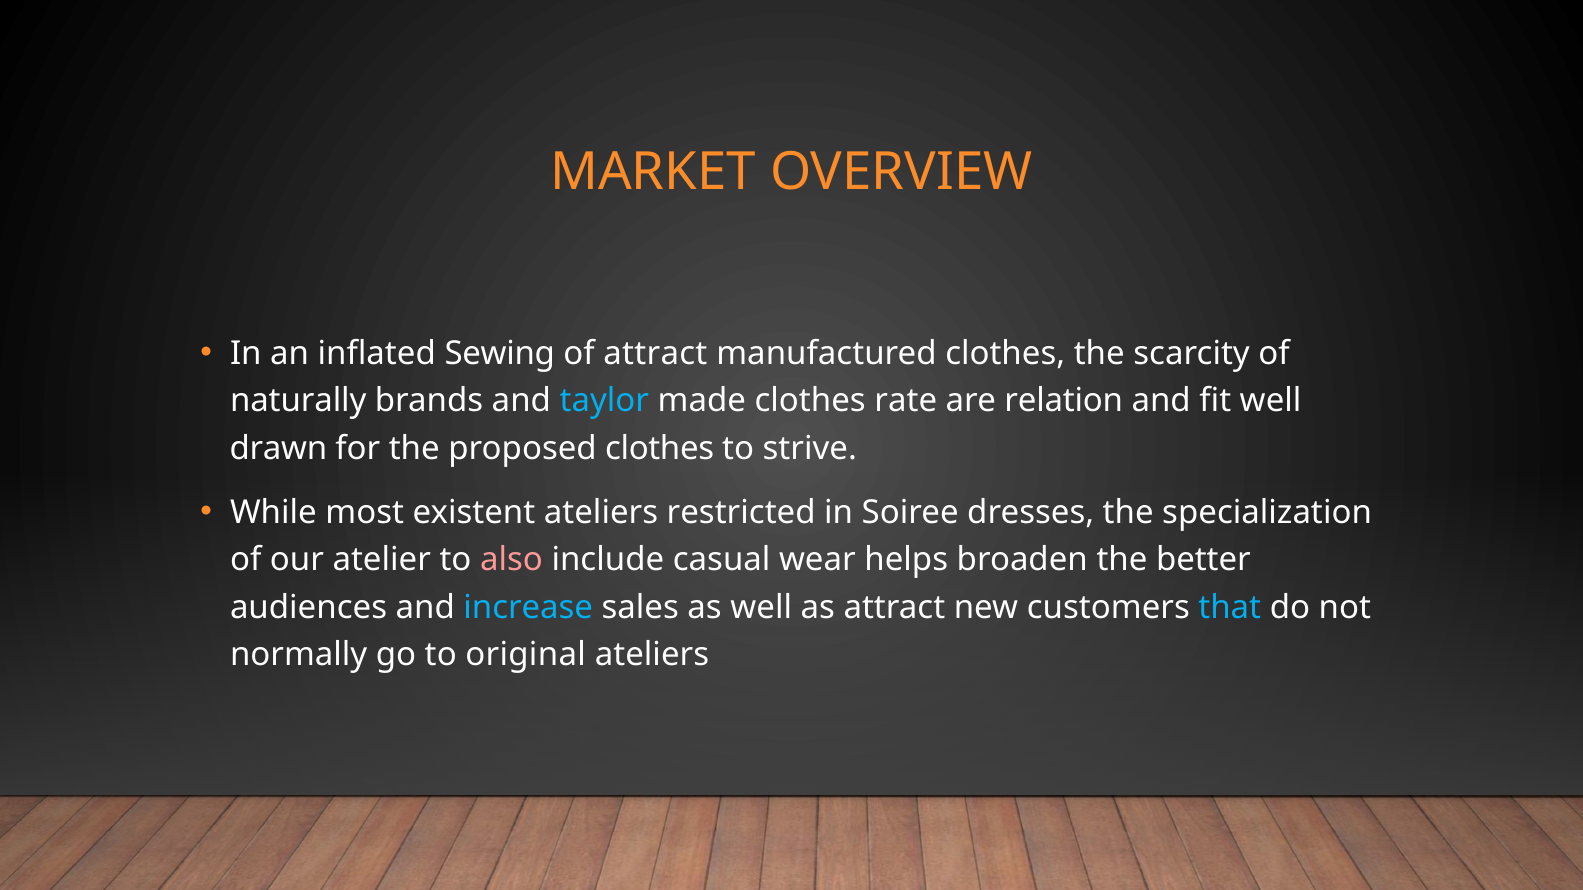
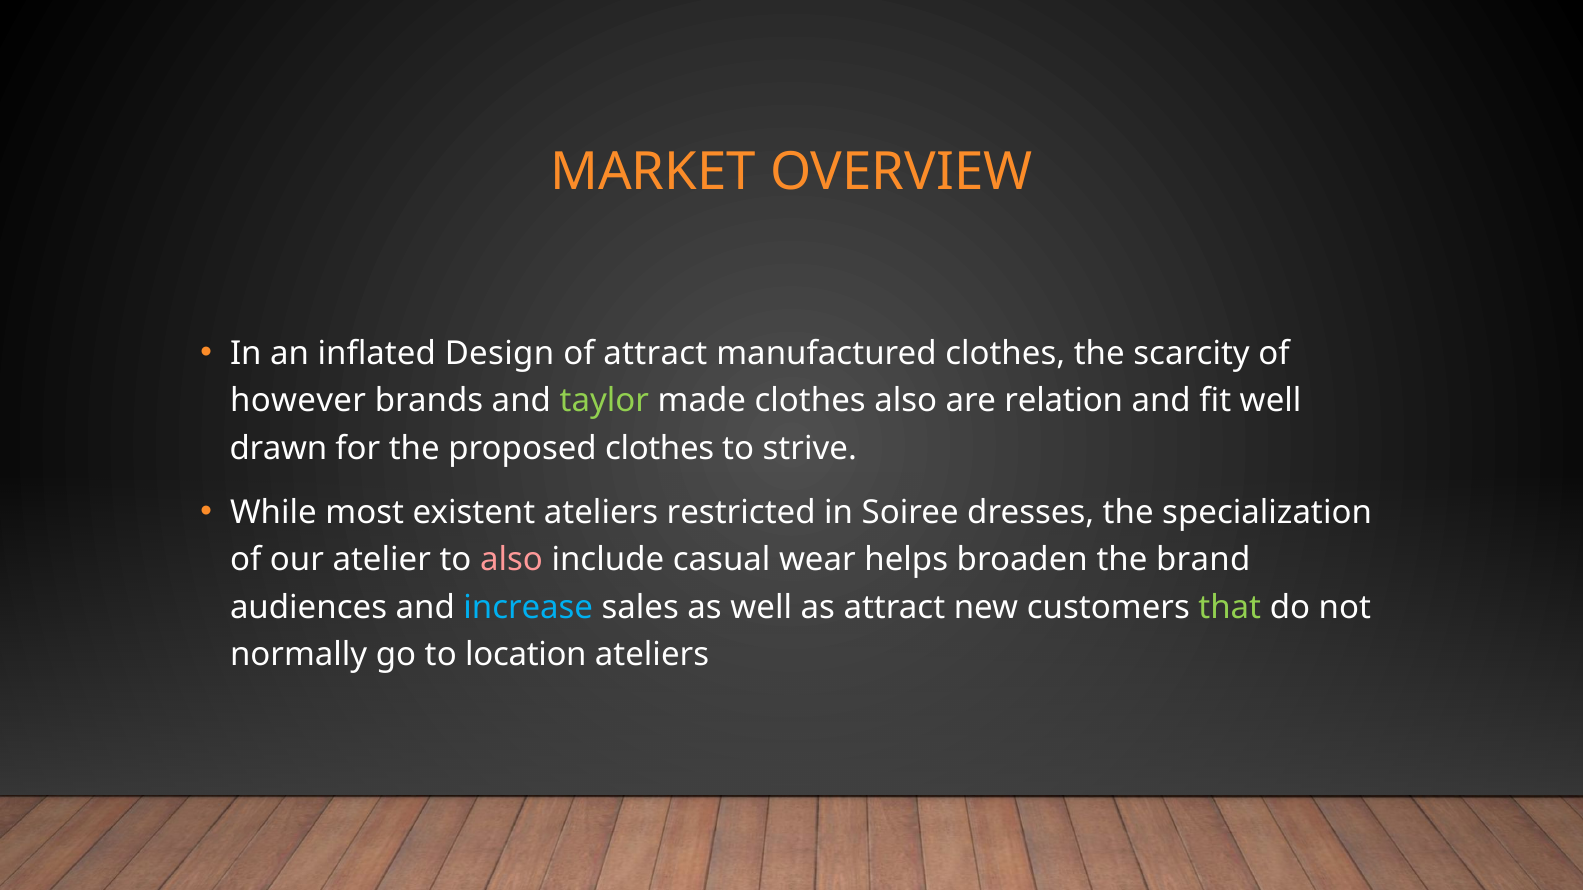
Sewing: Sewing -> Design
naturally: naturally -> however
taylor colour: light blue -> light green
clothes rate: rate -> also
better: better -> brand
that colour: light blue -> light green
original: original -> location
